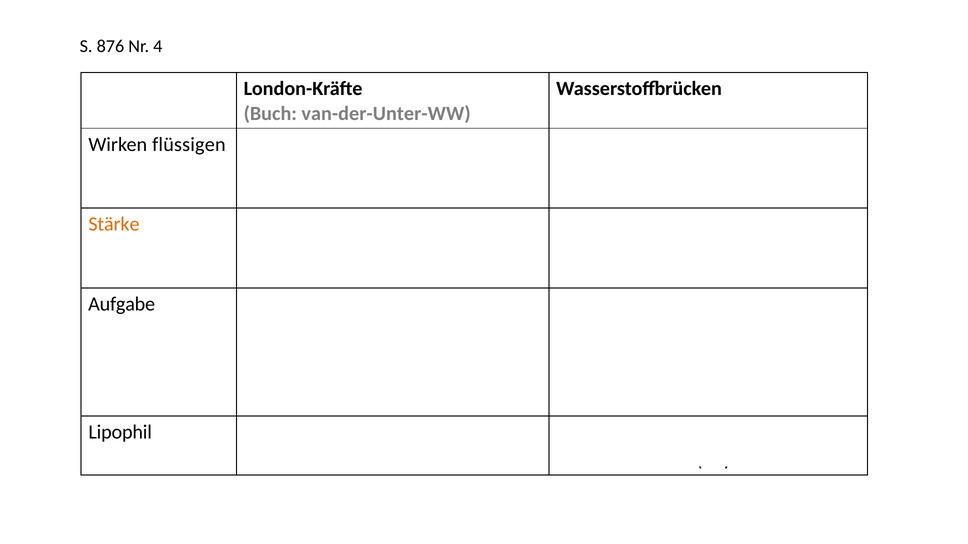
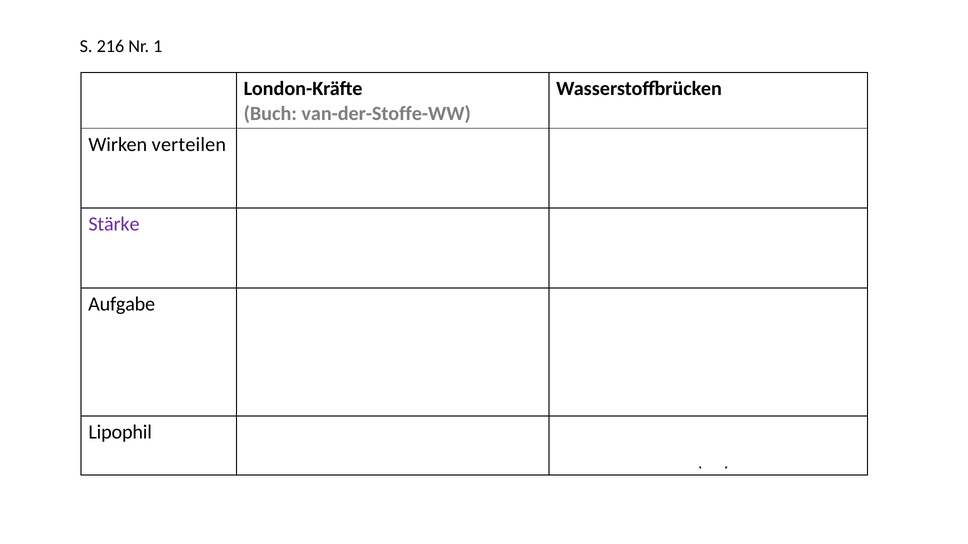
876: 876 -> 216
4: 4 -> 1
van-der-Unter-WW: van-der-Unter-WW -> van-der-Stoffe-WW
flüssigen: flüssigen -> verteilen
Stärke colour: orange -> purple
